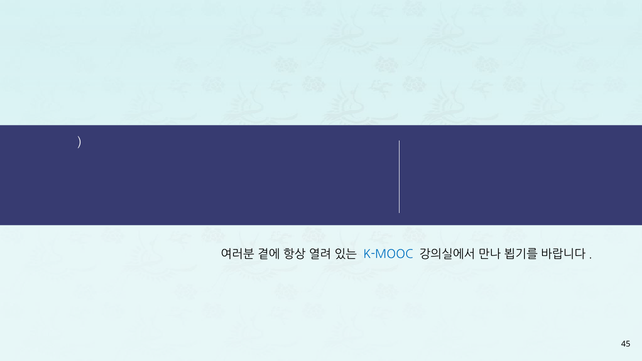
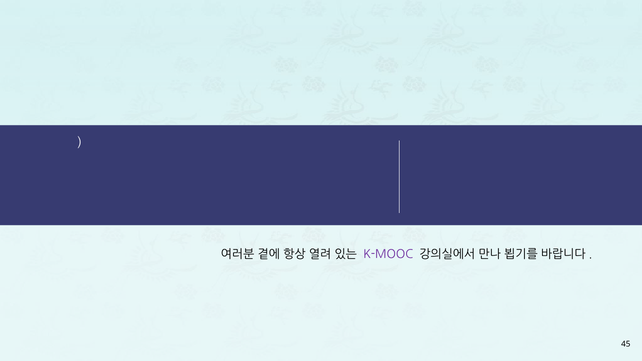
K-MOOC colour: blue -> purple
